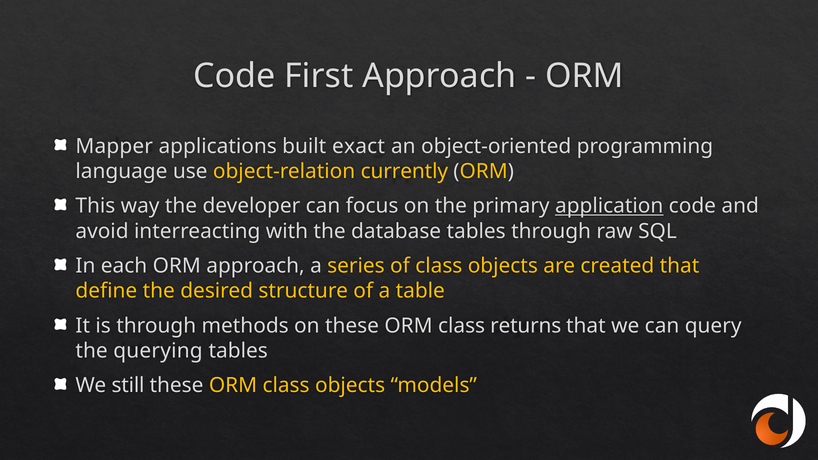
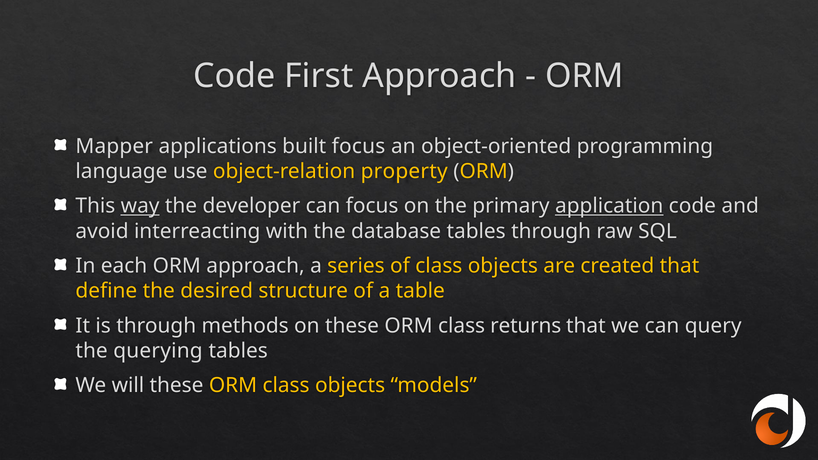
built exact: exact -> focus
currently: currently -> property
way underline: none -> present
still: still -> will
